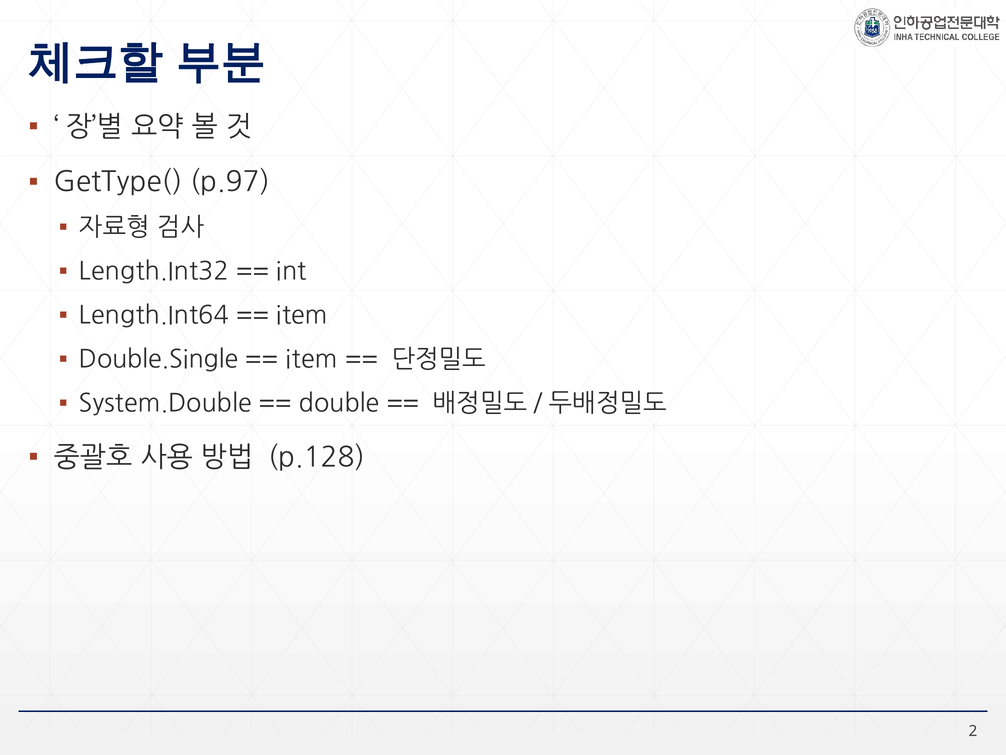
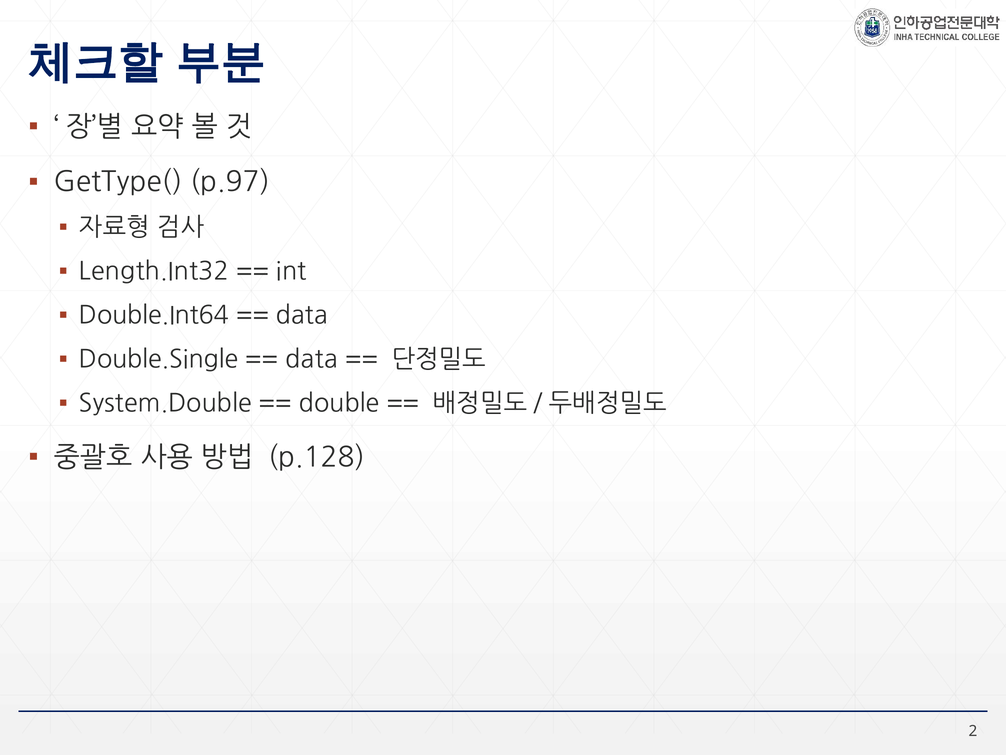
Length.Int64: Length.Int64 -> Double.Int64
item at (302, 315): item -> data
item at (312, 359): item -> data
